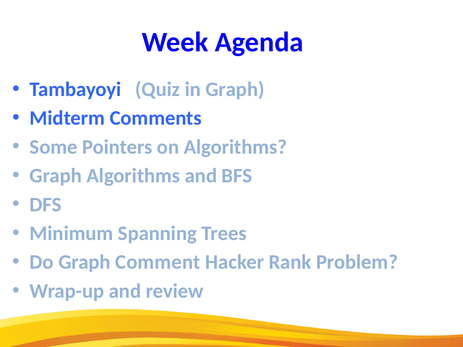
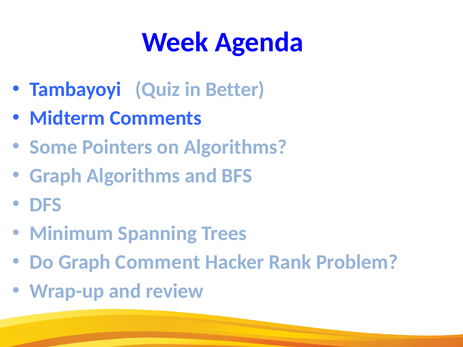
in Graph: Graph -> Better
